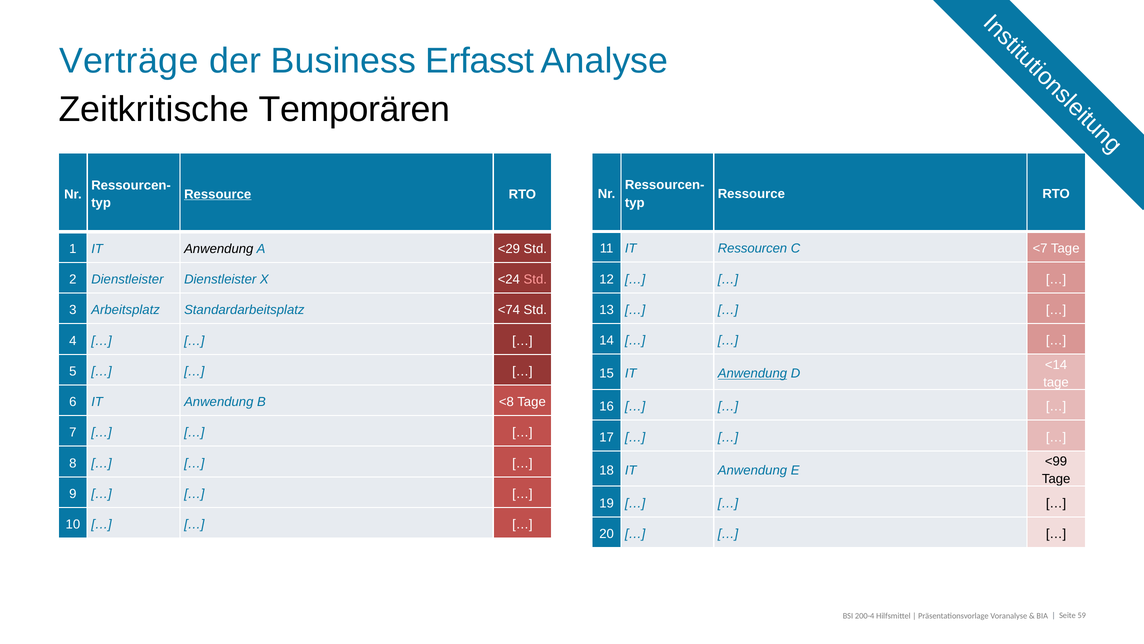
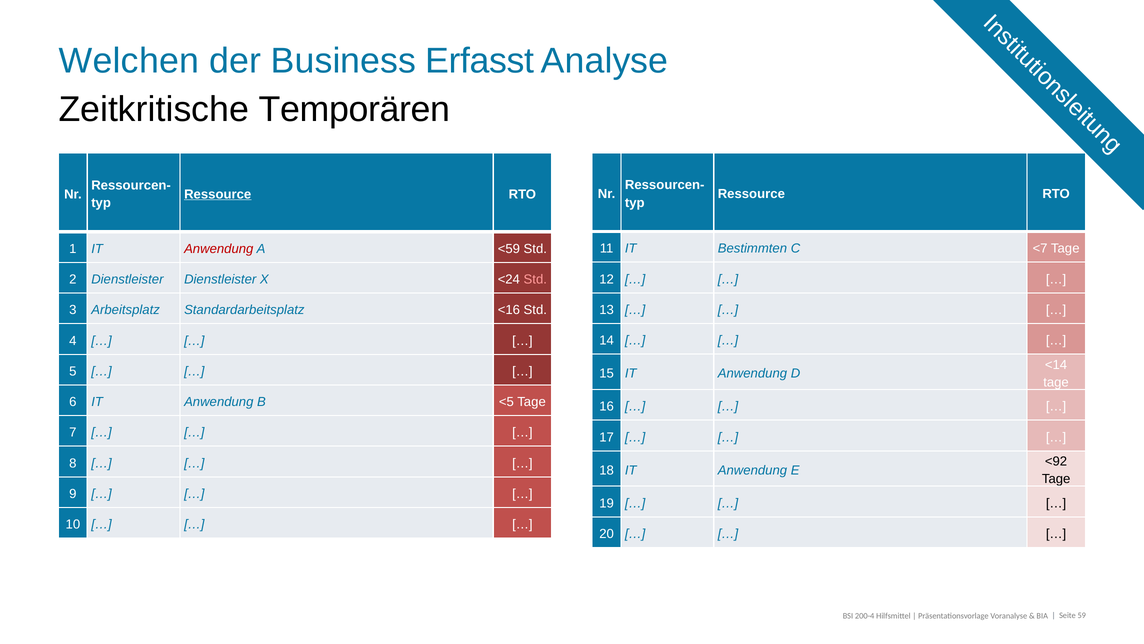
Verträge: Verträge -> Welchen
Ressourcen: Ressourcen -> Bestimmten
Anwendung at (219, 249) colour: black -> red
<29: <29 -> <59
<74: <74 -> <16
Anwendung at (752, 373) underline: present -> none
<8: <8 -> <5
<99: <99 -> <92
